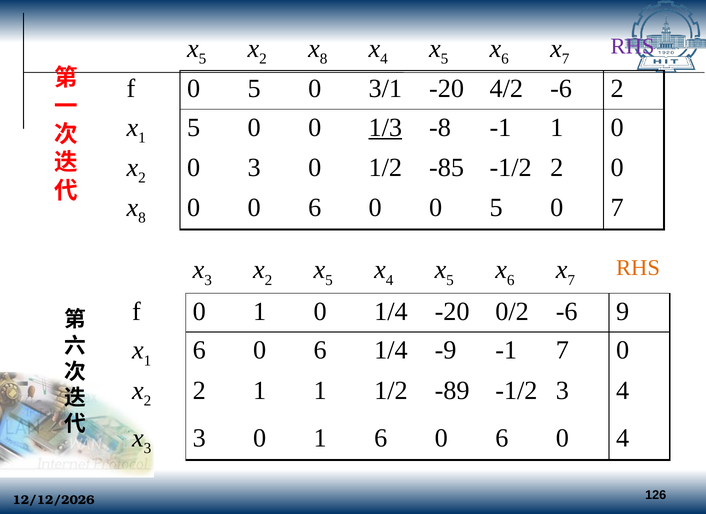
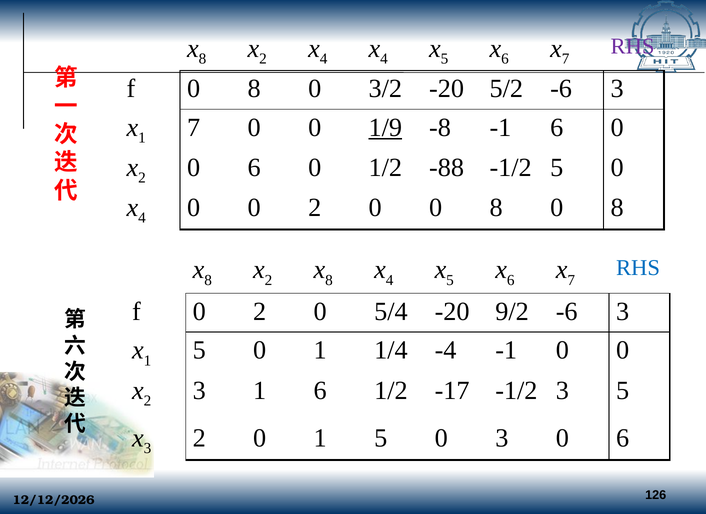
5 at (203, 59): 5 -> 8
8 at (324, 59): 8 -> 4
f 0 5: 5 -> 8
3/1: 3/1 -> 3/2
4/2: 4/2 -> 5/2
2 at (617, 89): 2 -> 3
1 5: 5 -> 7
1/3: 1/3 -> 1/9
-1 1: 1 -> 6
3 at (254, 168): 3 -> 6
-85: -85 -> -88
-1/2 2: 2 -> 5
8 at (142, 218): 8 -> 4
0 0 6: 6 -> 2
0 0 5: 5 -> 8
7 at (617, 208): 7 -> 8
RHS at (638, 268) colour: orange -> blue
3 at (208, 280): 3 -> 8
5 at (329, 280): 5 -> 8
f 0 1: 1 -> 2
0 1/4: 1/4 -> 5/4
0/2: 0/2 -> 9/2
9 at (623, 312): 9 -> 3
6 at (199, 351): 6 -> 5
6 at (320, 351): 6 -> 1
-9: -9 -> -4
-1 7: 7 -> 0
2 at (199, 391): 2 -> 3
1 1: 1 -> 6
-89: -89 -> -17
3 4: 4 -> 5
3 3: 3 -> 2
0 1 6: 6 -> 5
6 at (502, 438): 6 -> 3
4 at (623, 438): 4 -> 6
